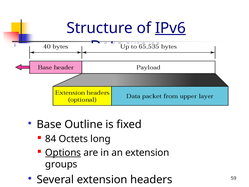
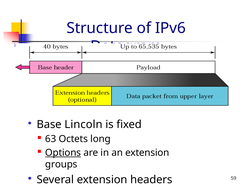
IPv6 underline: present -> none
Outline: Outline -> Lincoln
84: 84 -> 63
